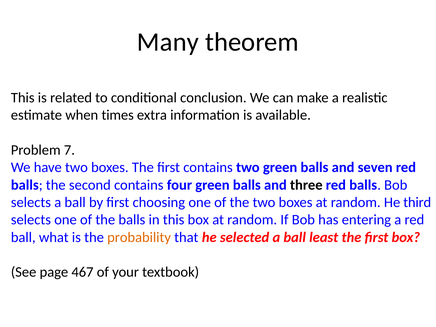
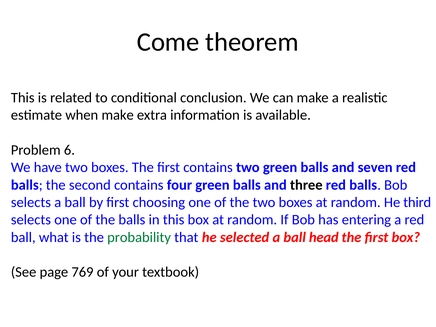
Many: Many -> Come
when times: times -> make
7: 7 -> 6
probability colour: orange -> green
least: least -> head
467: 467 -> 769
